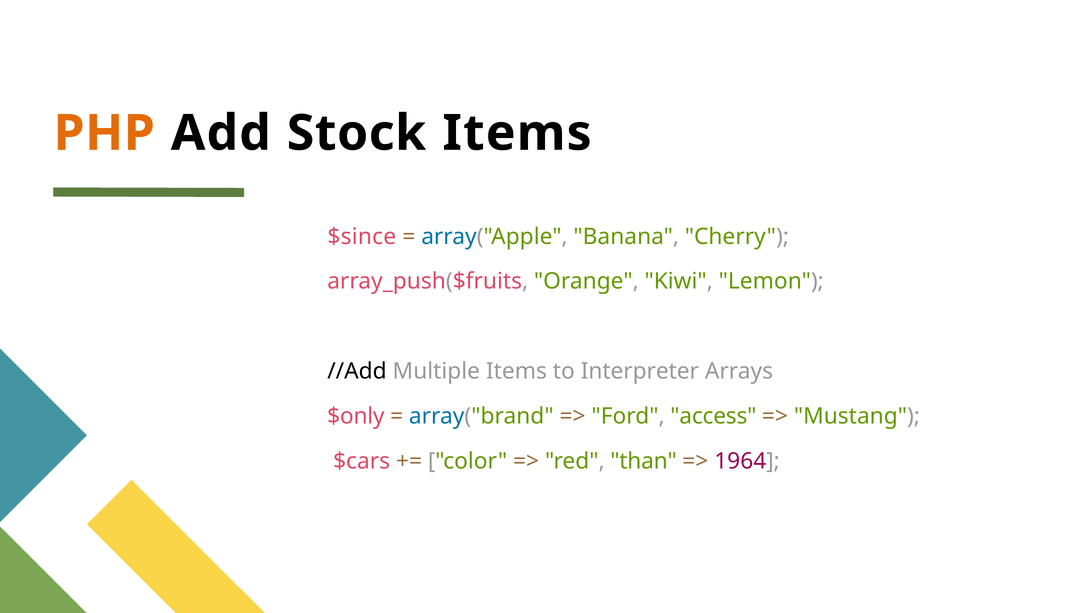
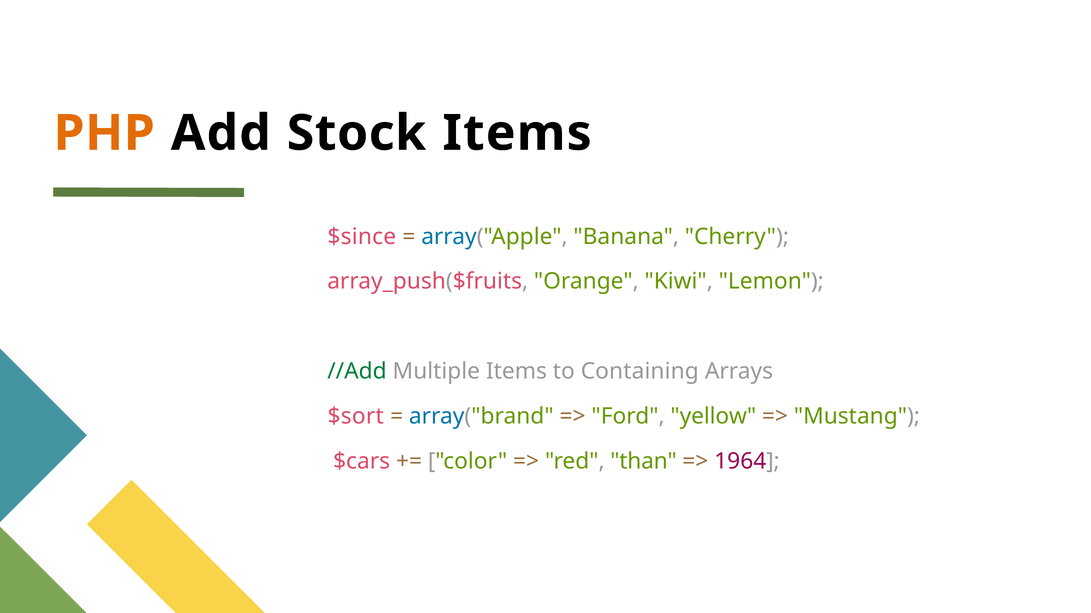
//Add colour: black -> green
Interpreter: Interpreter -> Containing
$only: $only -> $sort
access: access -> yellow
